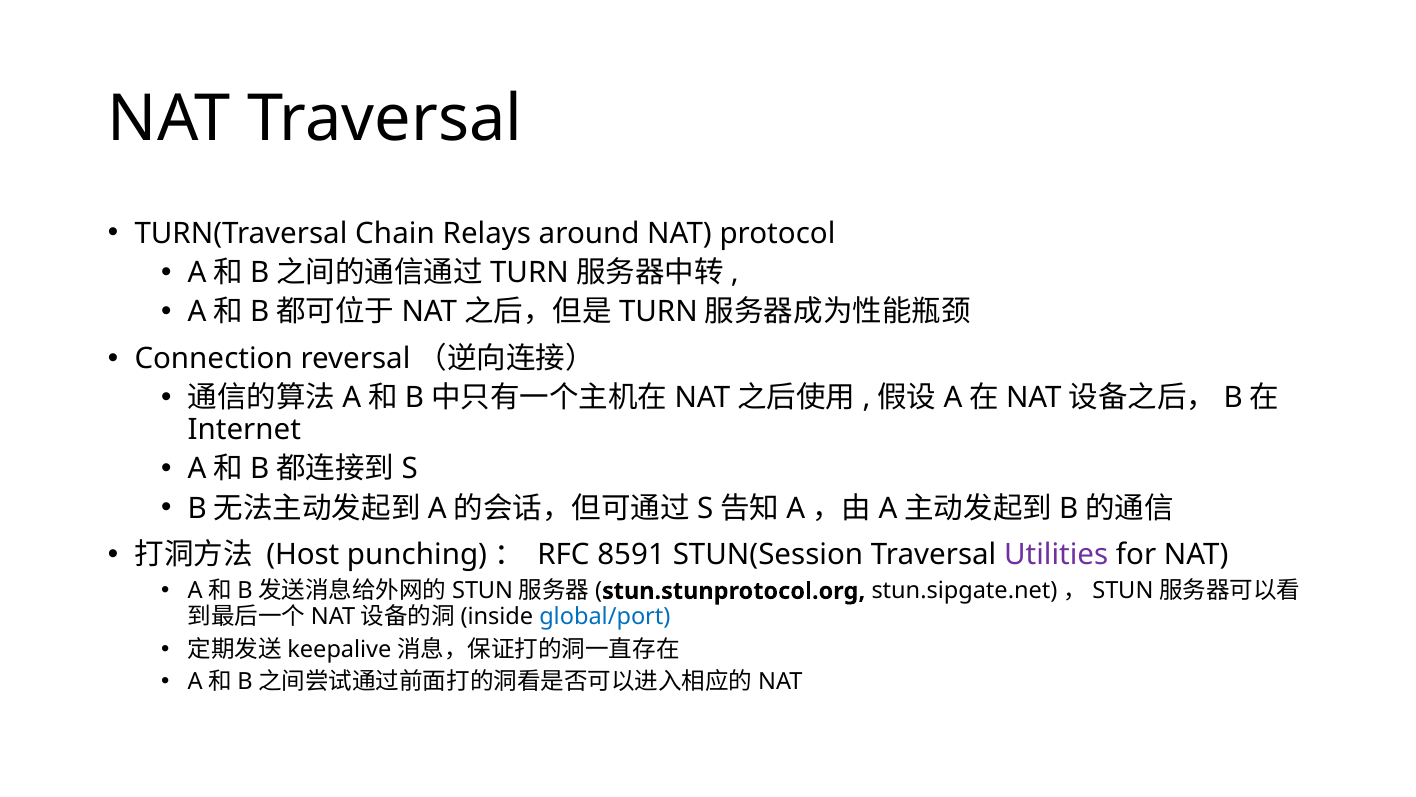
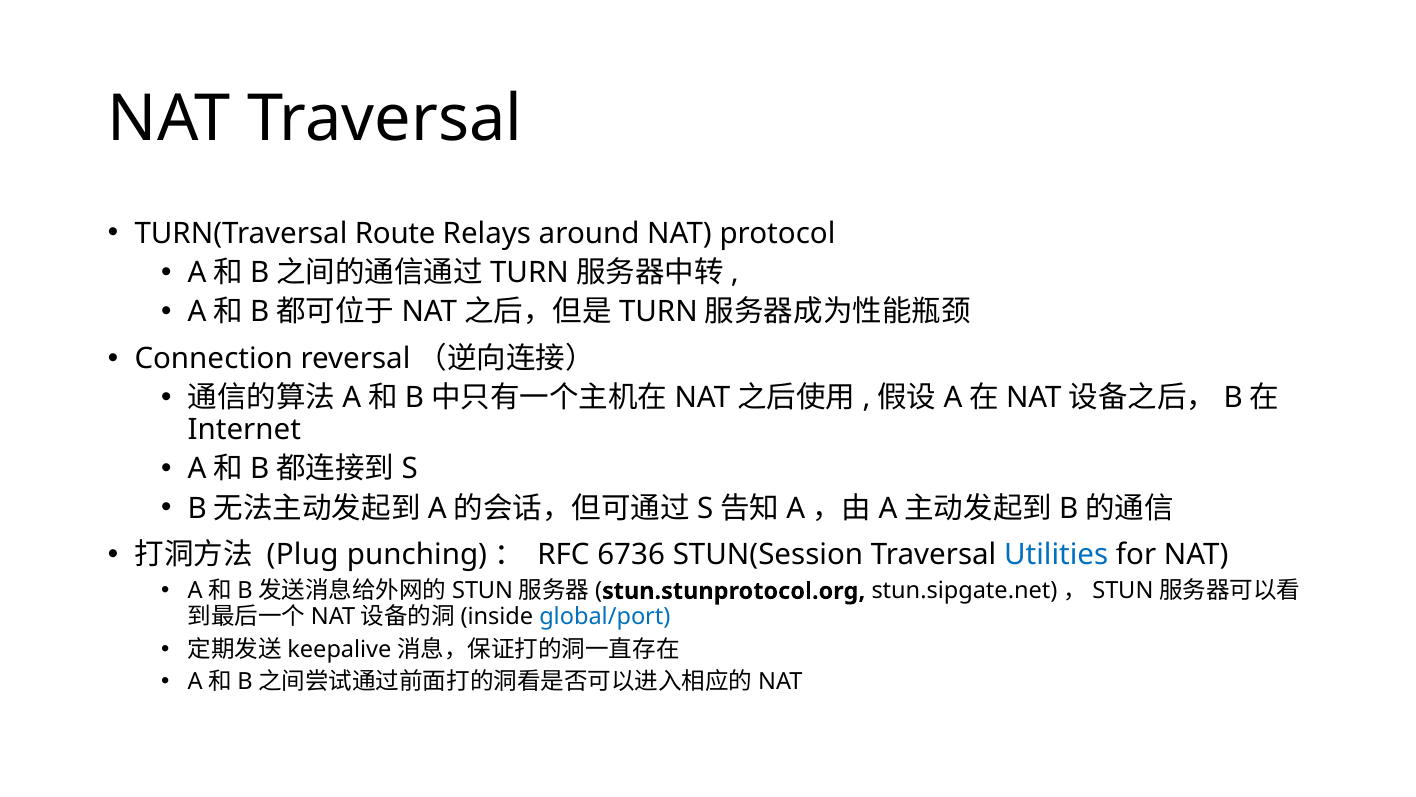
Chain: Chain -> Route
Host: Host -> Plug
8591: 8591 -> 6736
Utilities colour: purple -> blue
